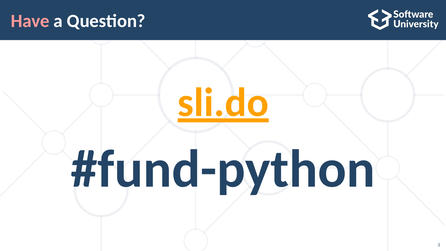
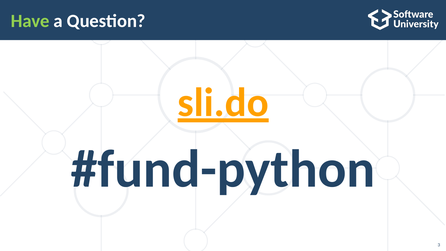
Have colour: pink -> light green
